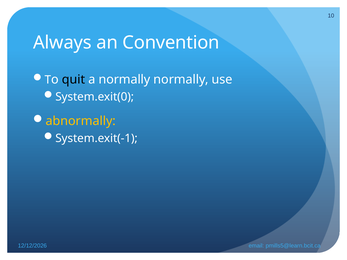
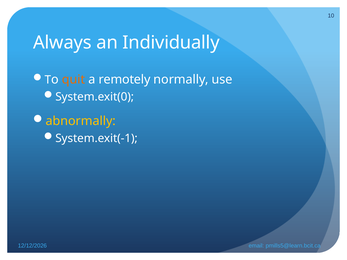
Convention: Convention -> Individually
quit colour: black -> orange
a normally: normally -> remotely
